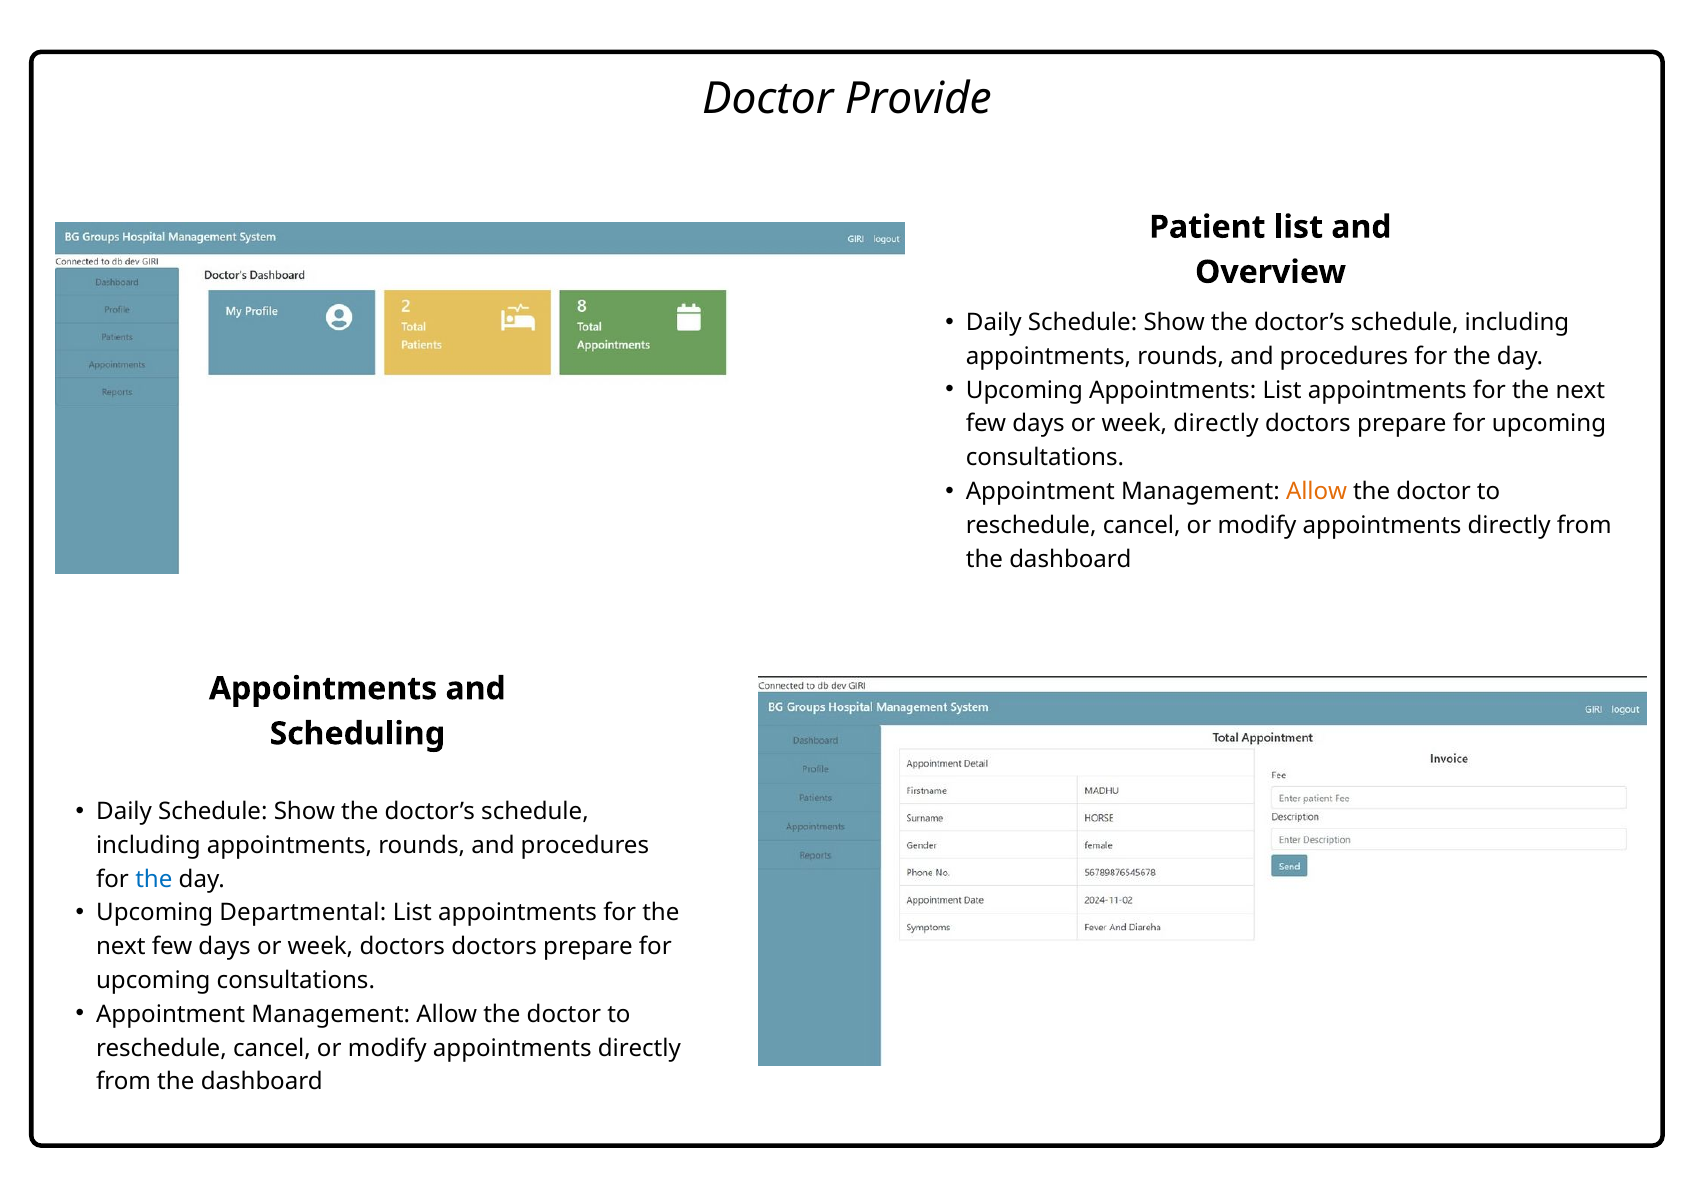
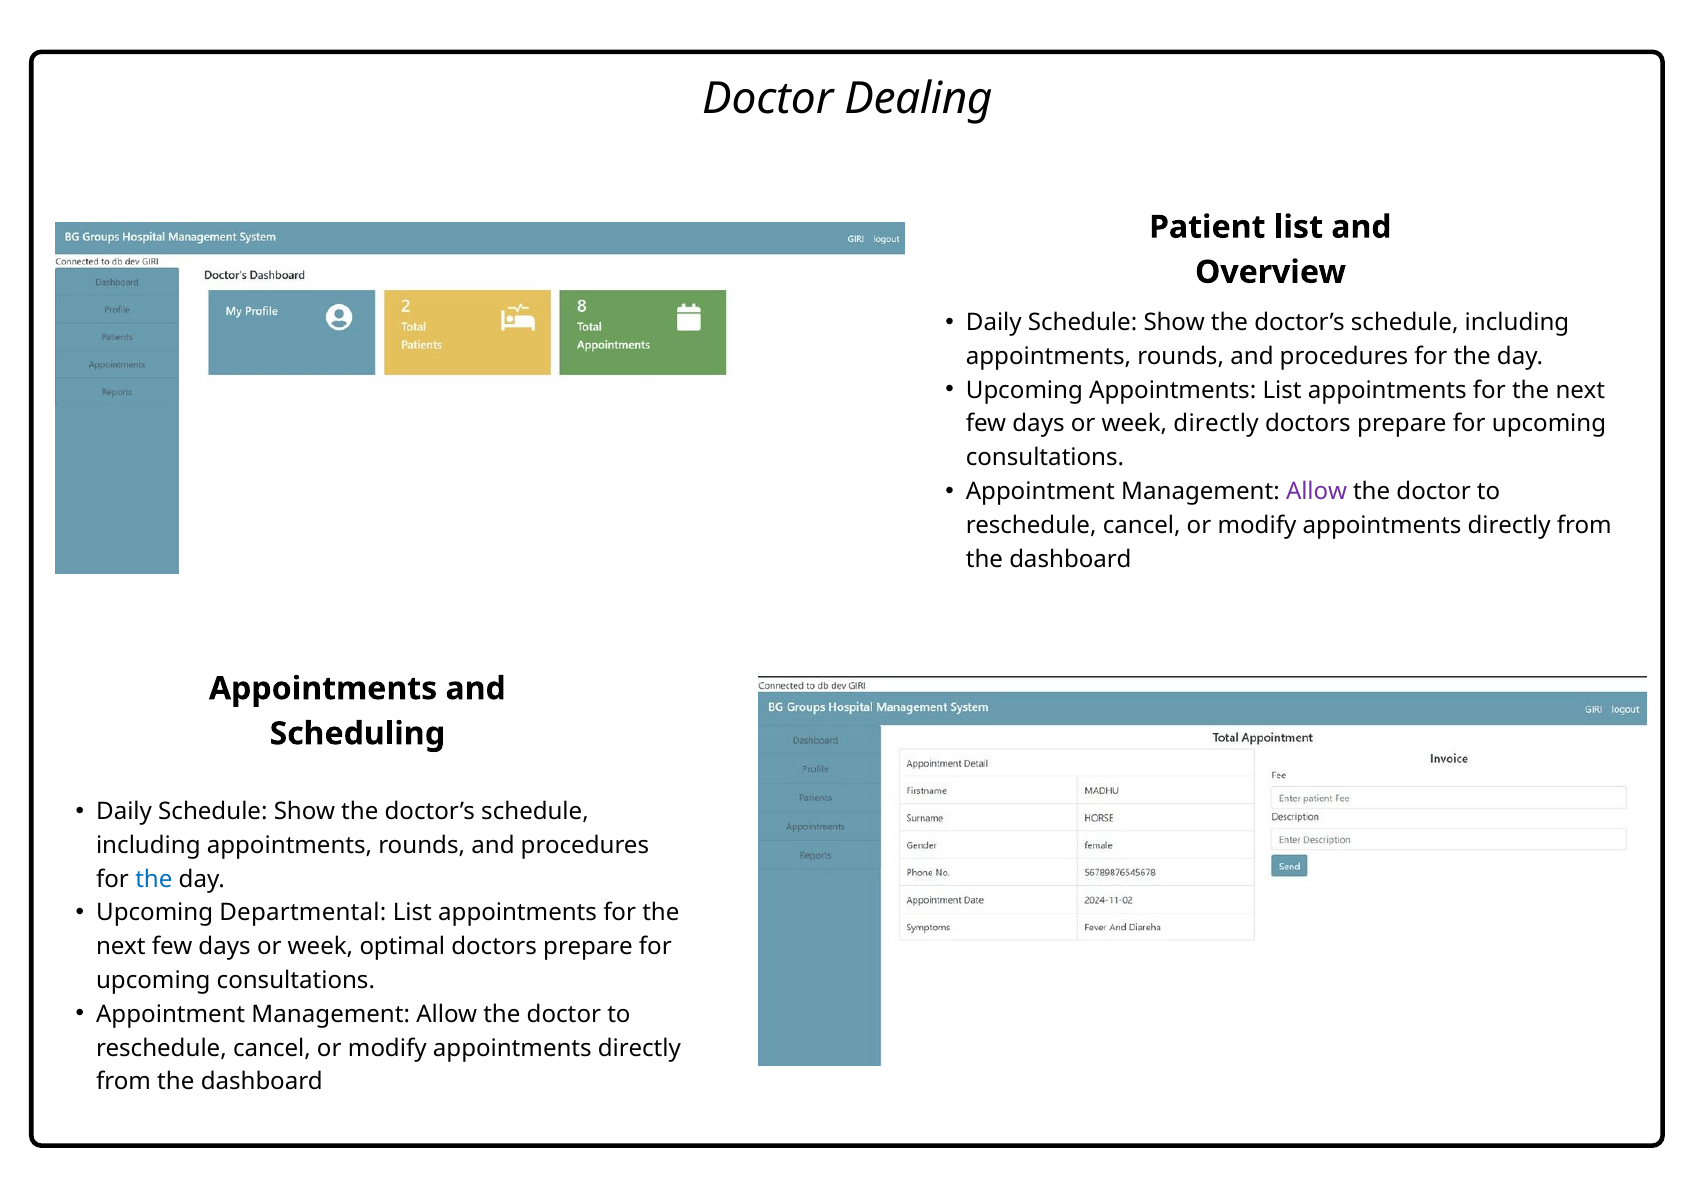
Provide: Provide -> Dealing
Allow at (1316, 492) colour: orange -> purple
week doctors: doctors -> optimal
